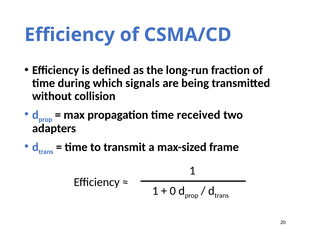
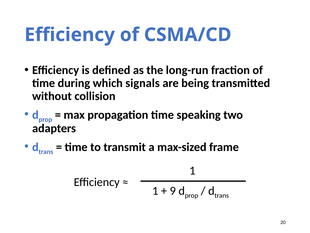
received: received -> speaking
0: 0 -> 9
